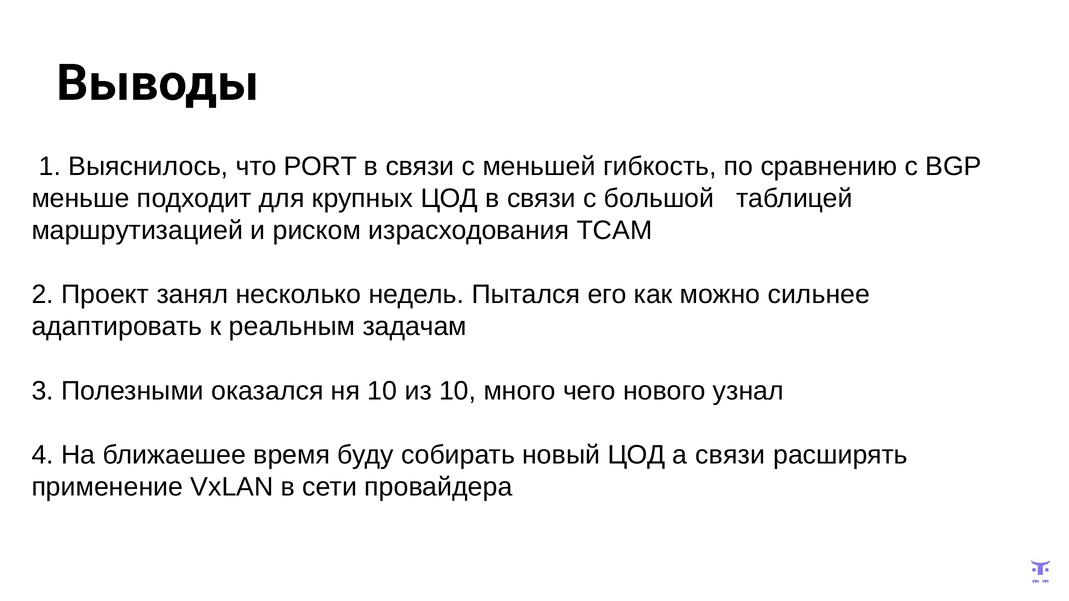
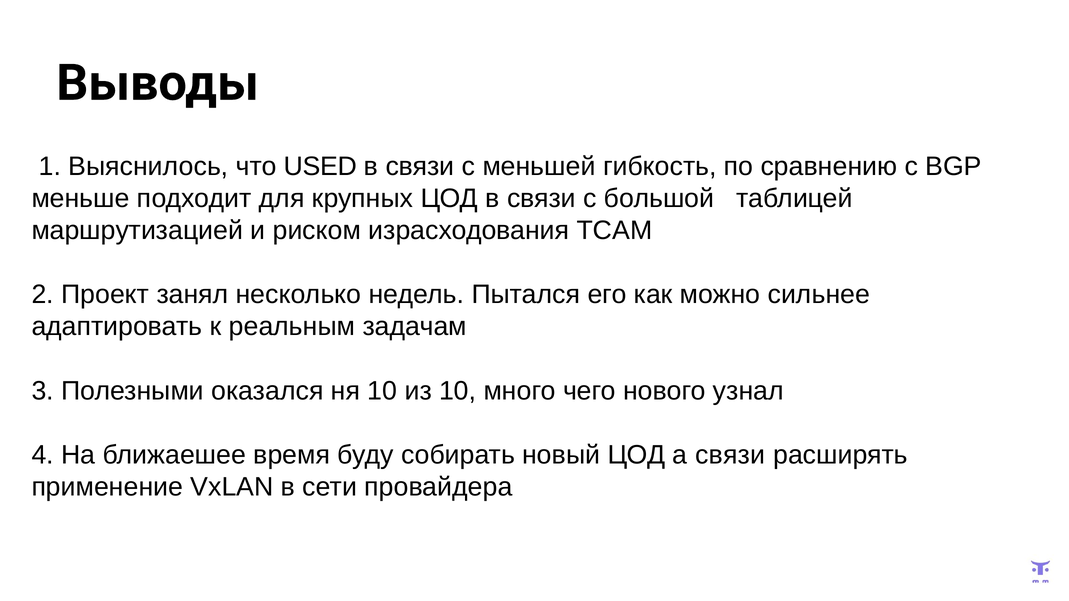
PORT: PORT -> USED
